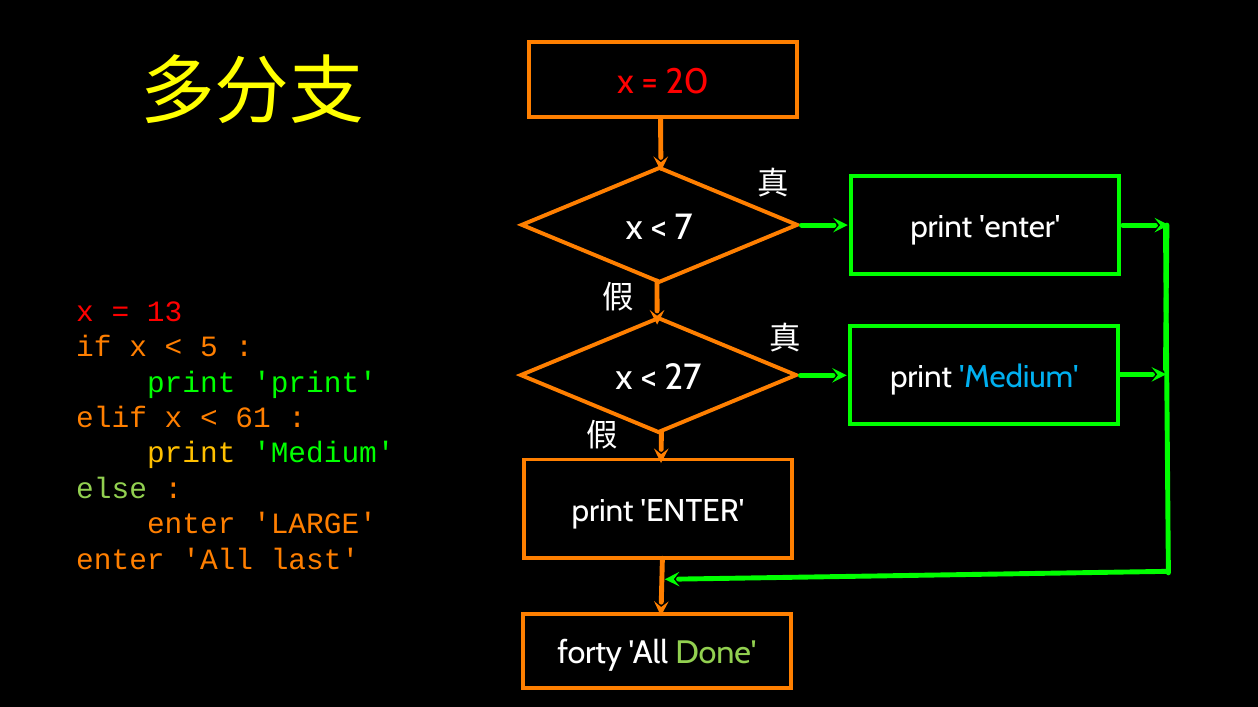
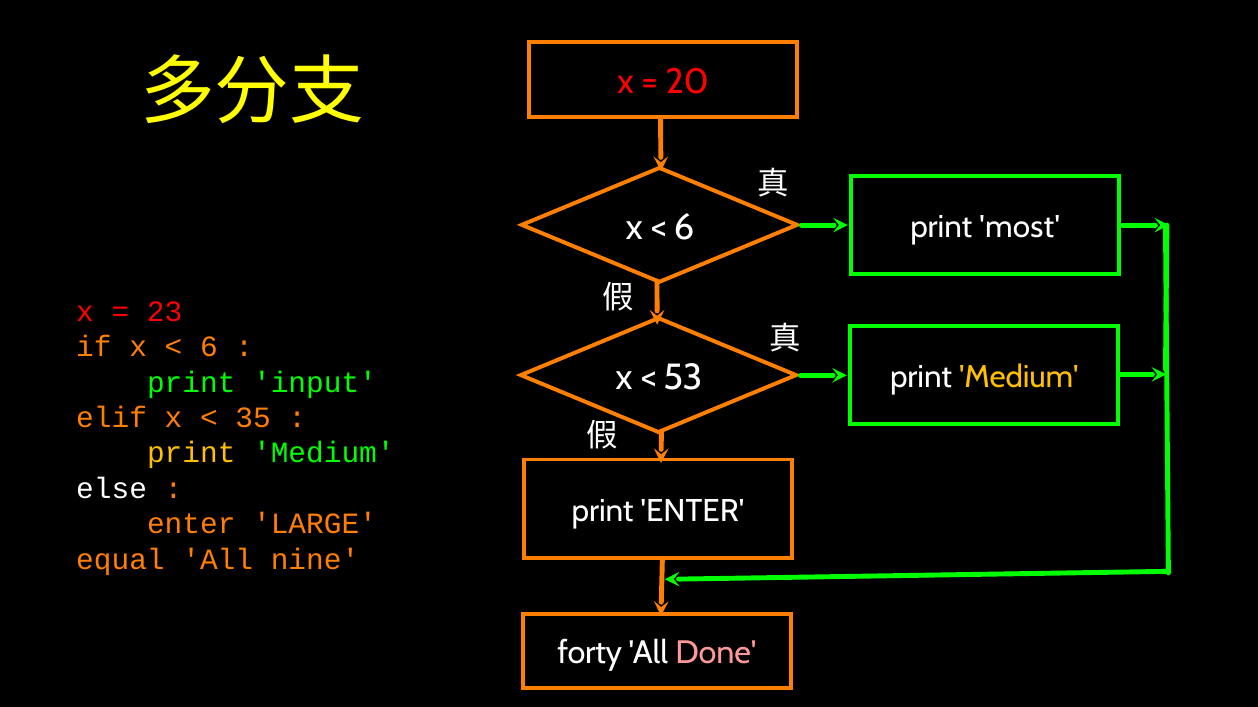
7 at (684, 228): 7 -> 6
enter at (1020, 227): enter -> most
13: 13 -> 23
5 at (209, 348): 5 -> 6
27: 27 -> 53
Medium at (1019, 378) colour: light blue -> yellow
print print: print -> input
61: 61 -> 35
else colour: light green -> white
enter at (120, 560): enter -> equal
last: last -> nine
Done colour: light green -> pink
